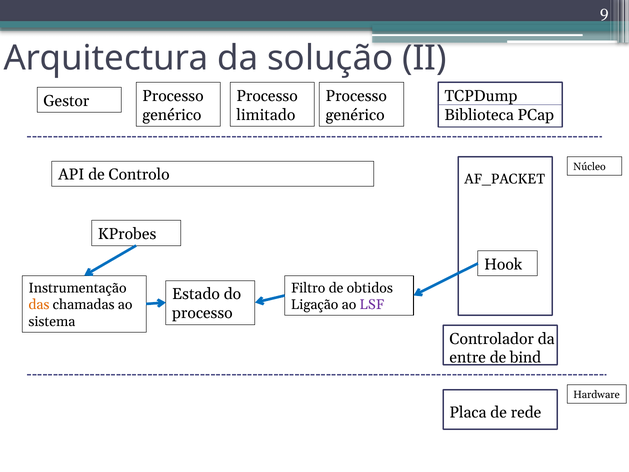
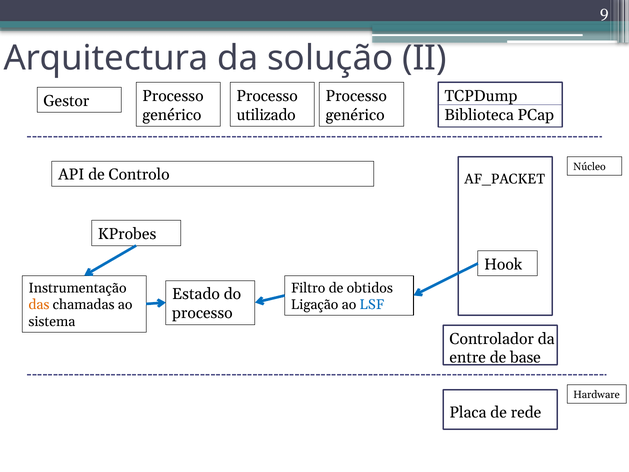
limitado: limitado -> utilizado
LSF colour: purple -> blue
bind: bind -> base
